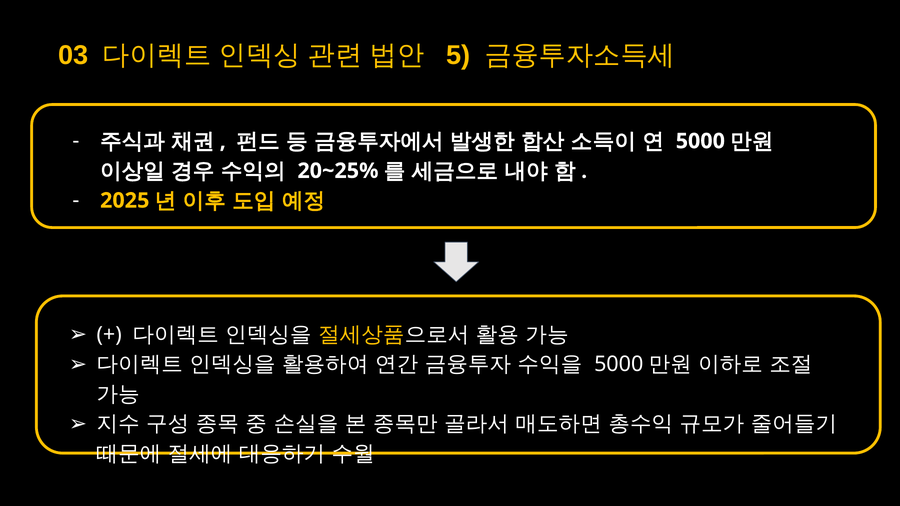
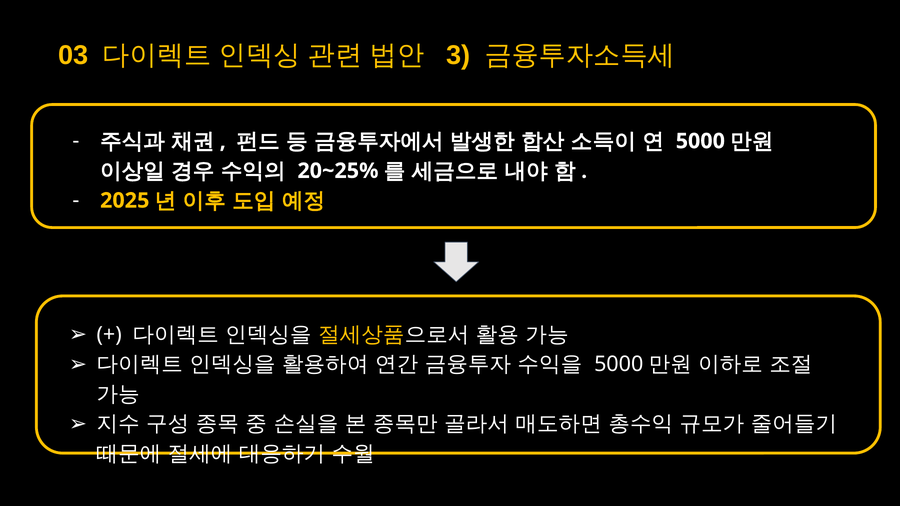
5: 5 -> 3
